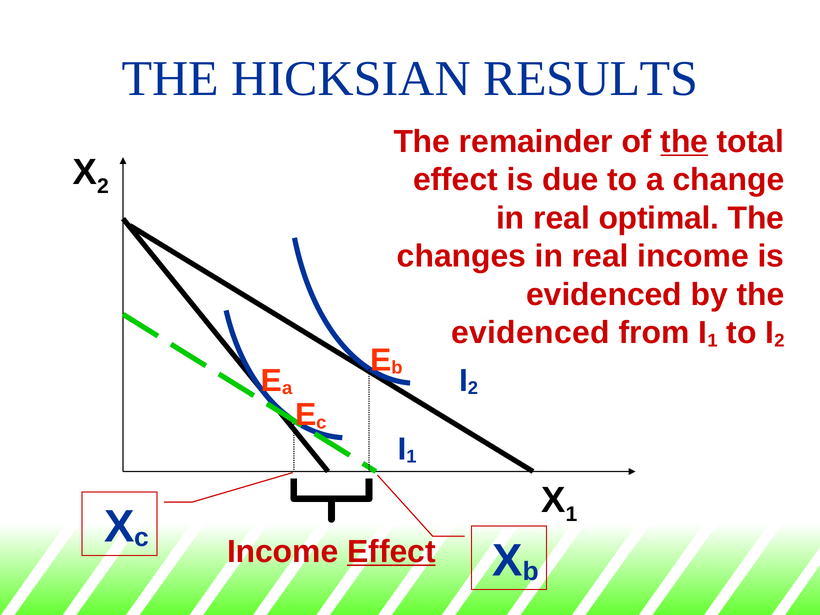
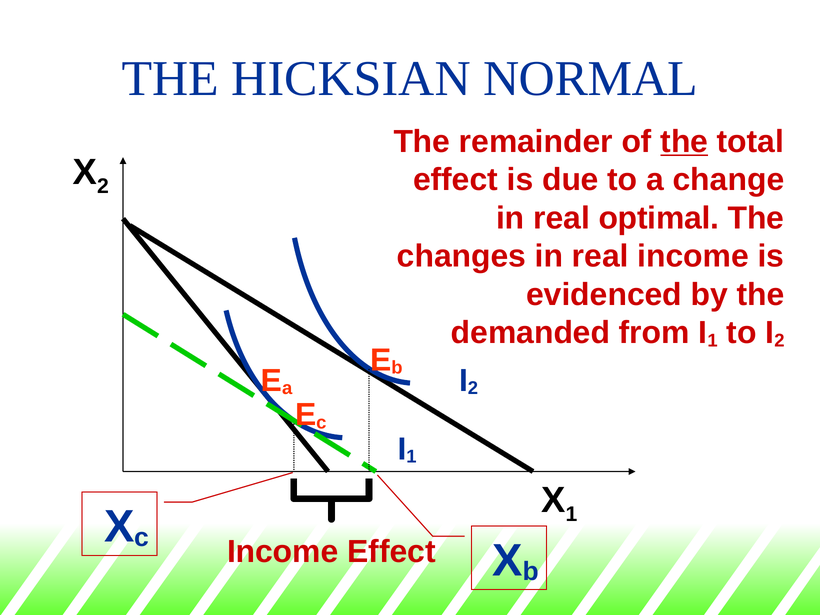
RESULTS: RESULTS -> NORMAL
evidenced at (530, 333): evidenced -> demanded
Effect at (391, 552) underline: present -> none
